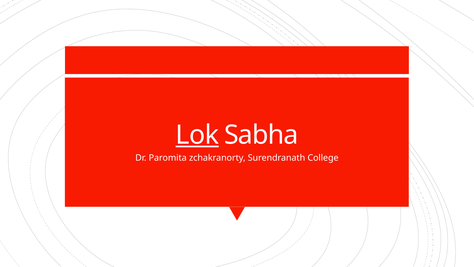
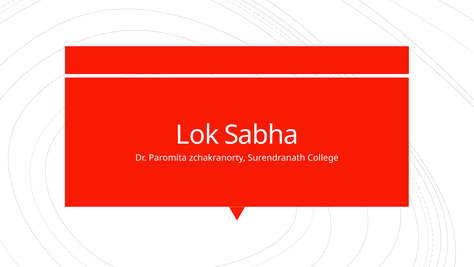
Lok underline: present -> none
